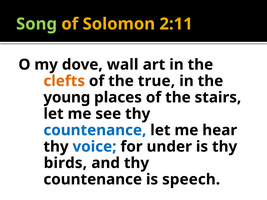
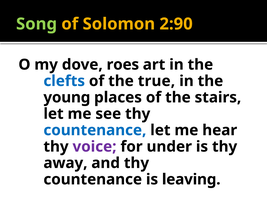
2:11: 2:11 -> 2:90
wall: wall -> roes
clefts colour: orange -> blue
voice colour: blue -> purple
birds: birds -> away
speech: speech -> leaving
